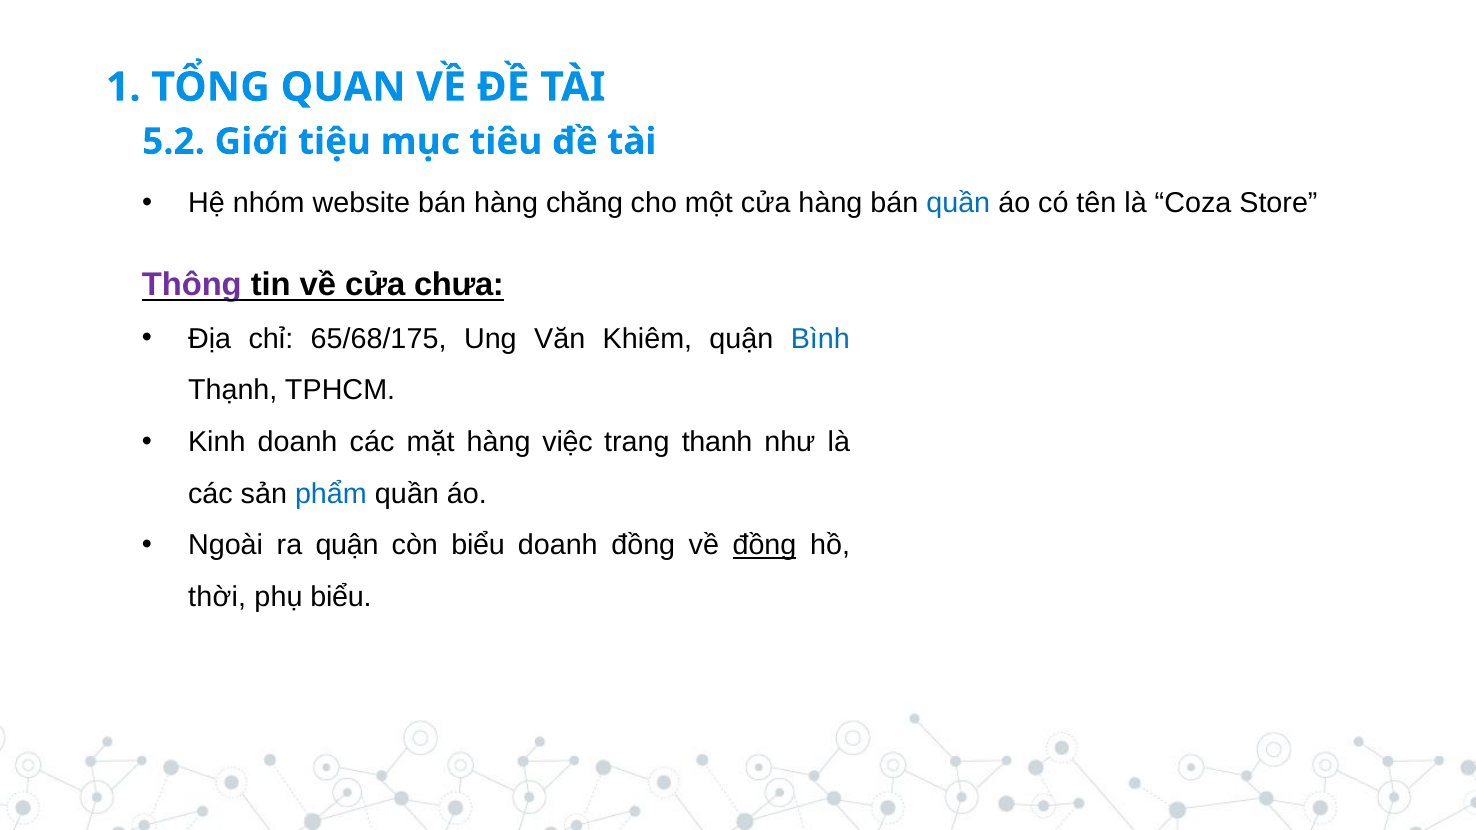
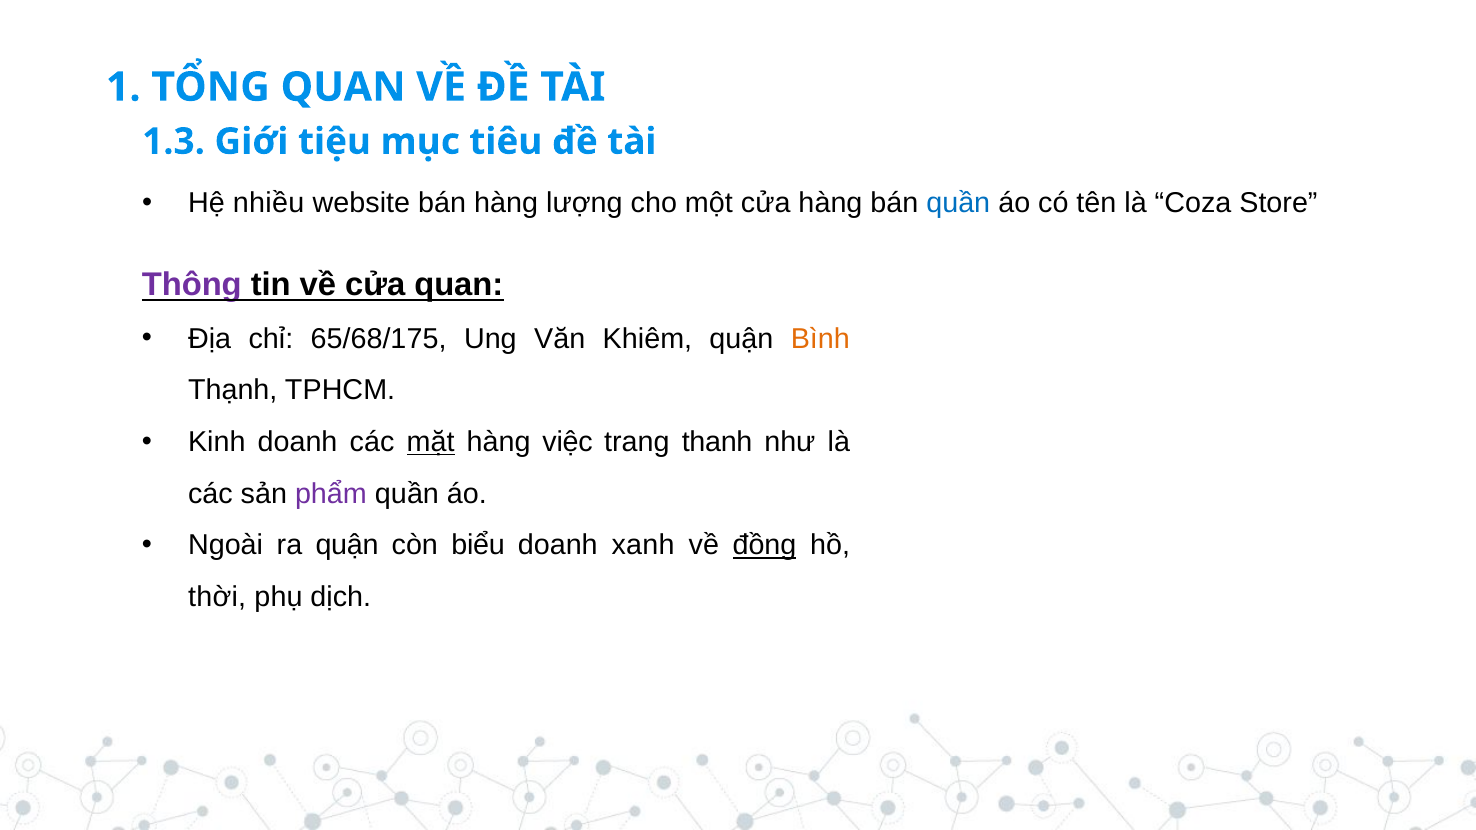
5.2: 5.2 -> 1.3
nhóm: nhóm -> nhiều
chăng: chăng -> lượng
cửa chưa: chưa -> quan
Bình colour: blue -> orange
mặt underline: none -> present
phẩm colour: blue -> purple
doanh đồng: đồng -> xanh
phụ biểu: biểu -> dịch
